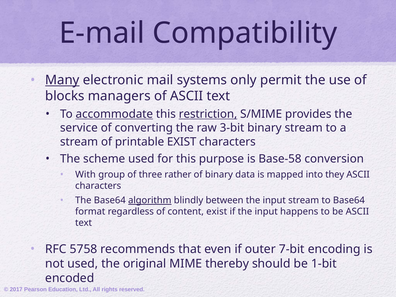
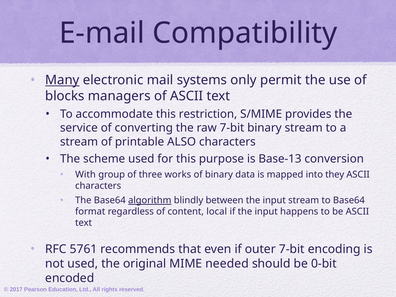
accommodate underline: present -> none
restriction underline: present -> none
raw 3-bit: 3-bit -> 7-bit
printable EXIST: EXIST -> ALSO
Base-58: Base-58 -> Base-13
rather: rather -> works
content exist: exist -> local
5758: 5758 -> 5761
thereby: thereby -> needed
1-bit: 1-bit -> 0-bit
